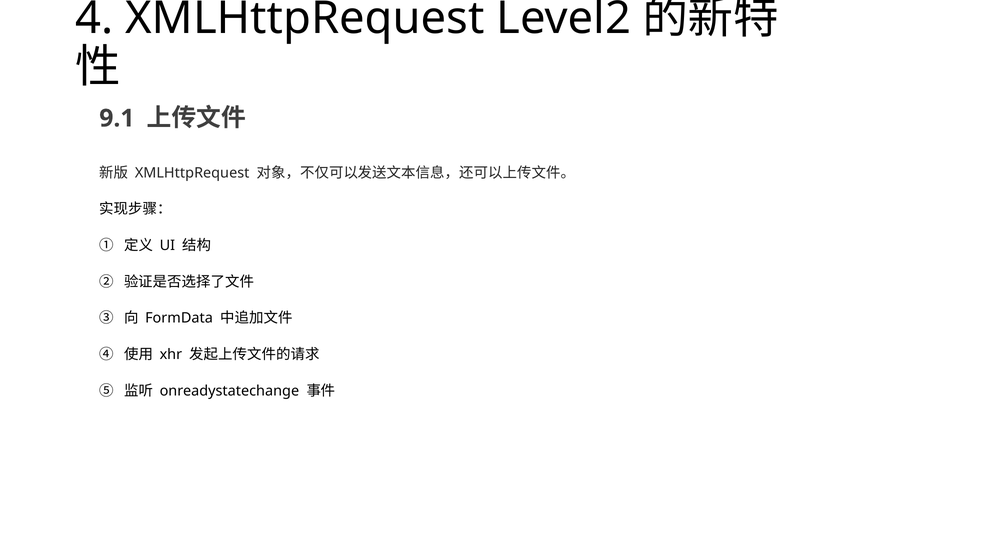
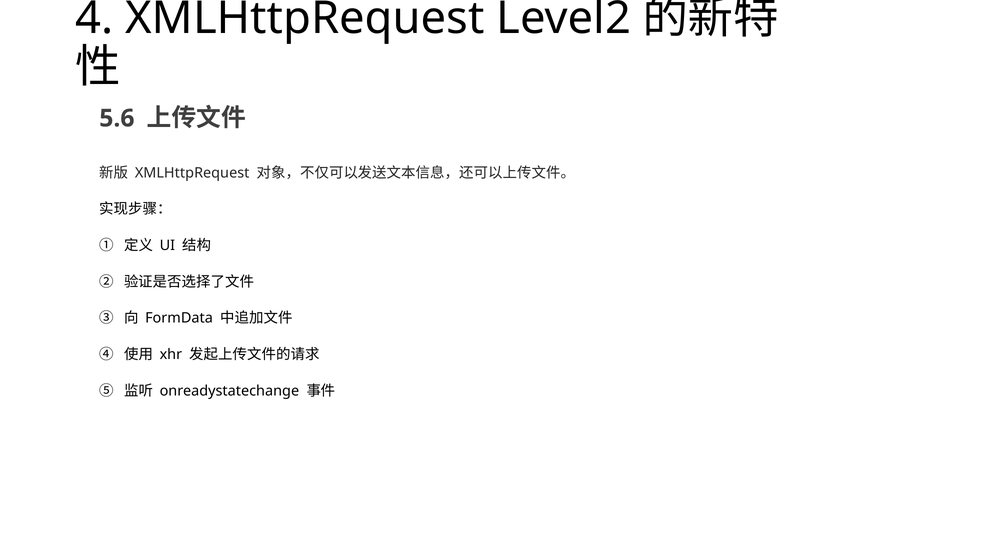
9.1: 9.1 -> 5.6
